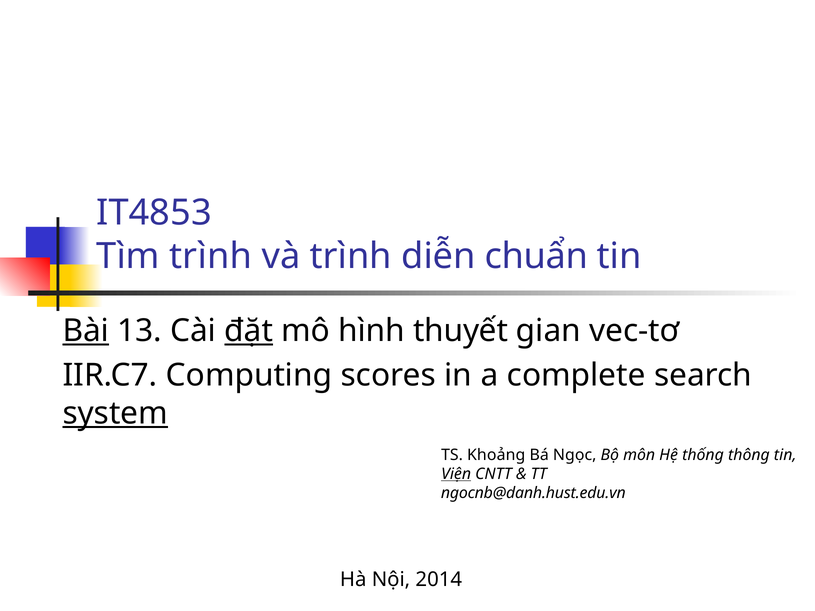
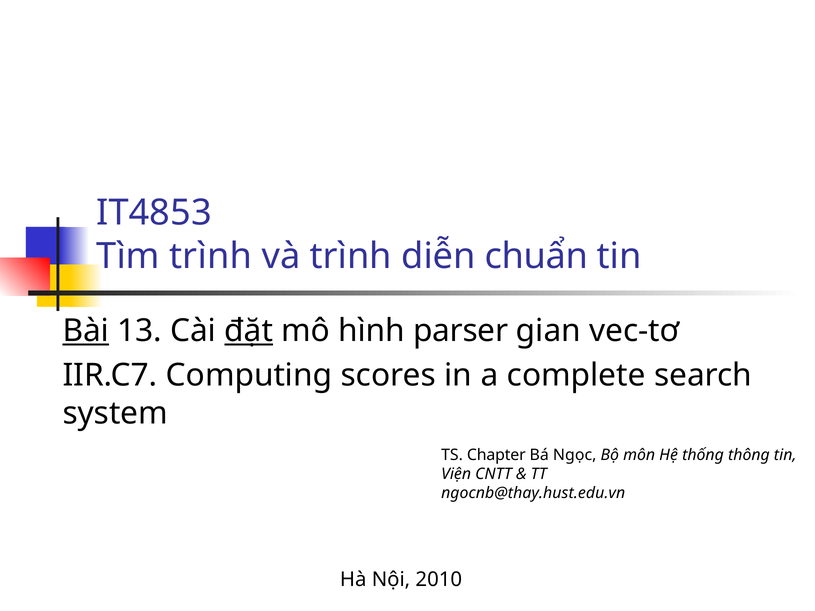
thuyết: thuyết -> parser
system underline: present -> none
Khoảng: Khoảng -> Chapter
Viện underline: present -> none
ngocnb@danh.hust.edu.vn: ngocnb@danh.hust.edu.vn -> ngocnb@thay.hust.edu.vn
2014: 2014 -> 2010
